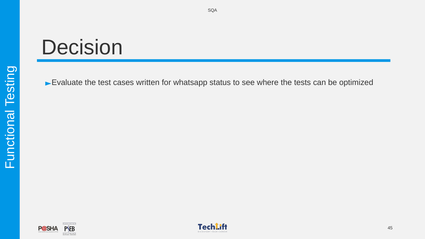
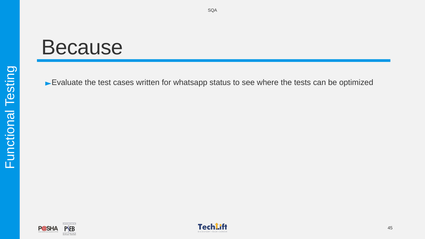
Decision: Decision -> Because
